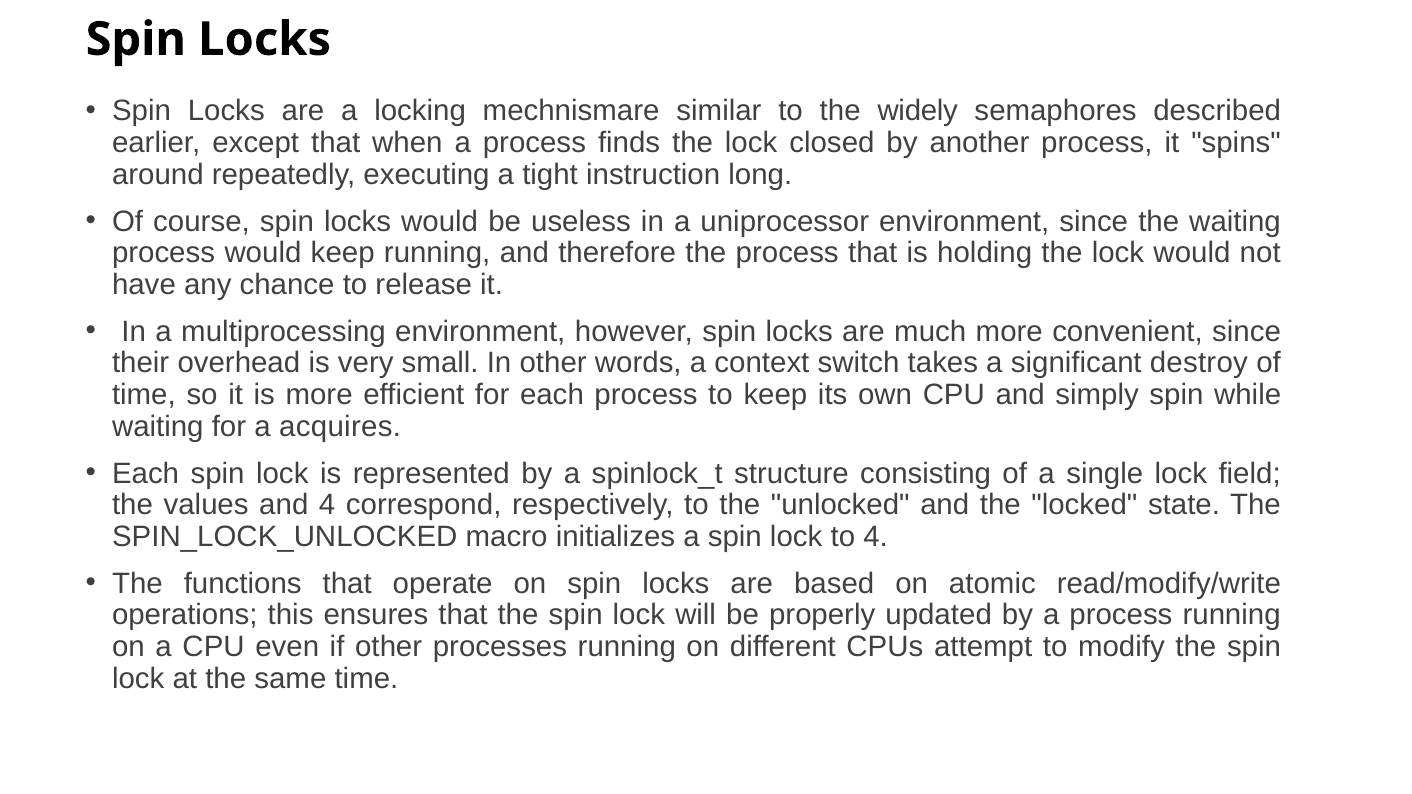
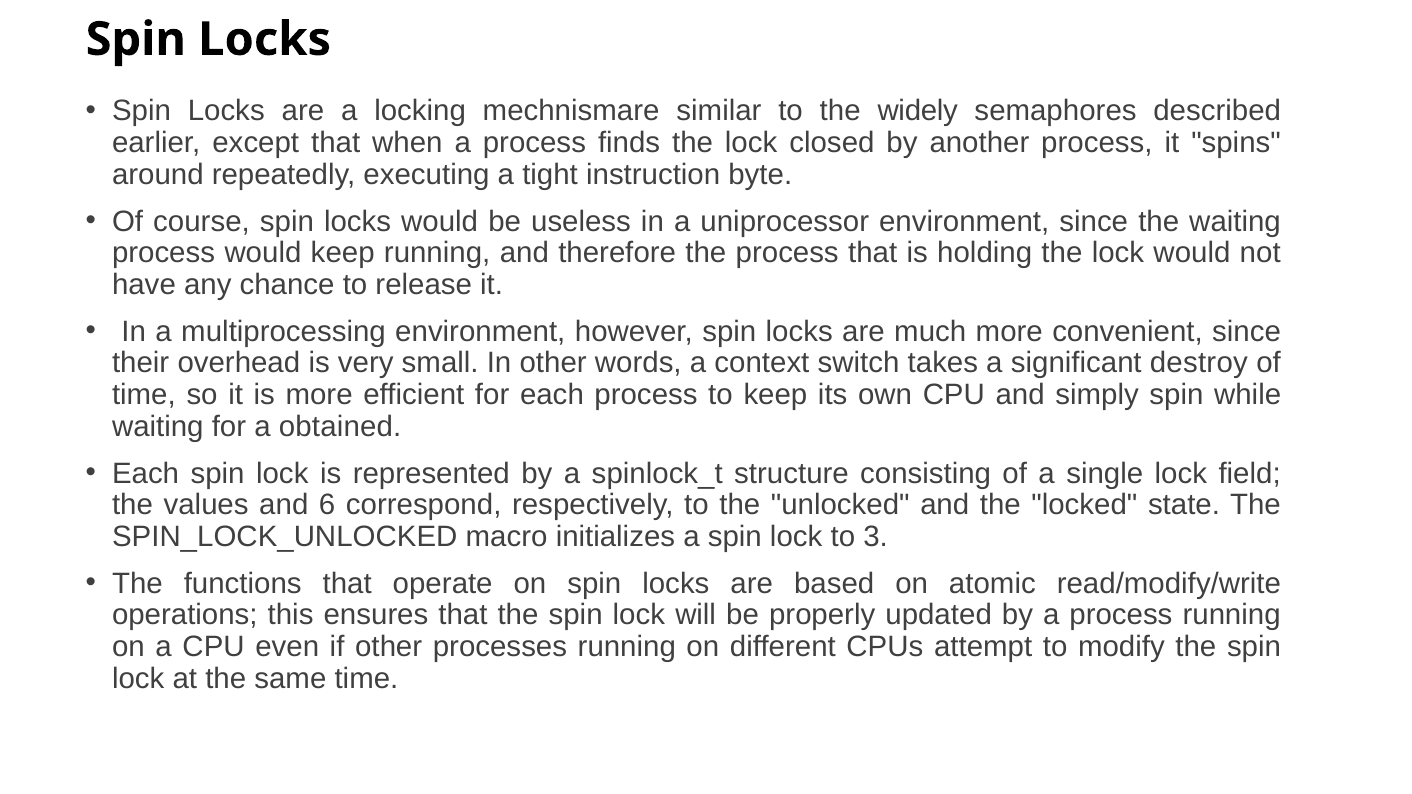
long: long -> byte
acquires: acquires -> obtained
and 4: 4 -> 6
to 4: 4 -> 3
